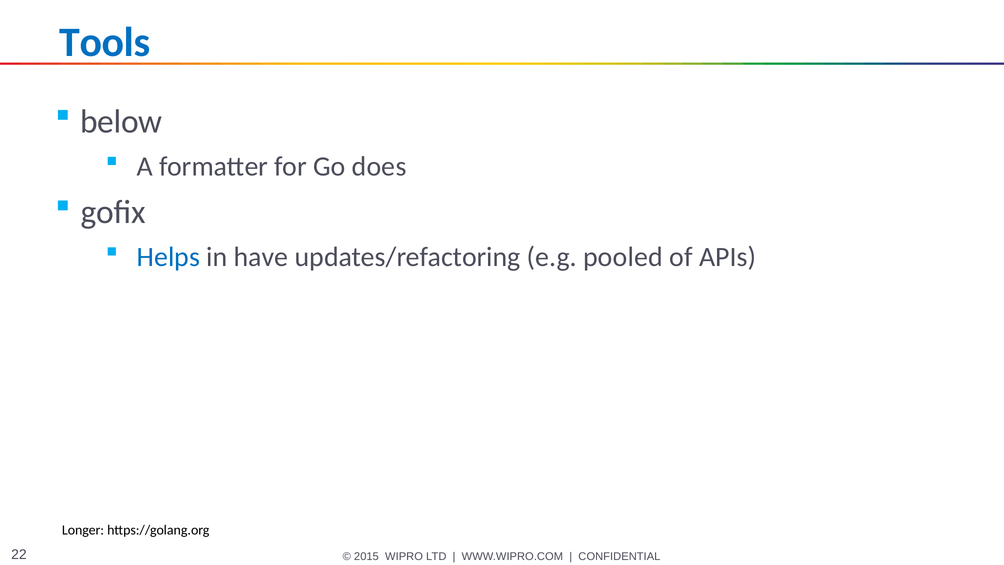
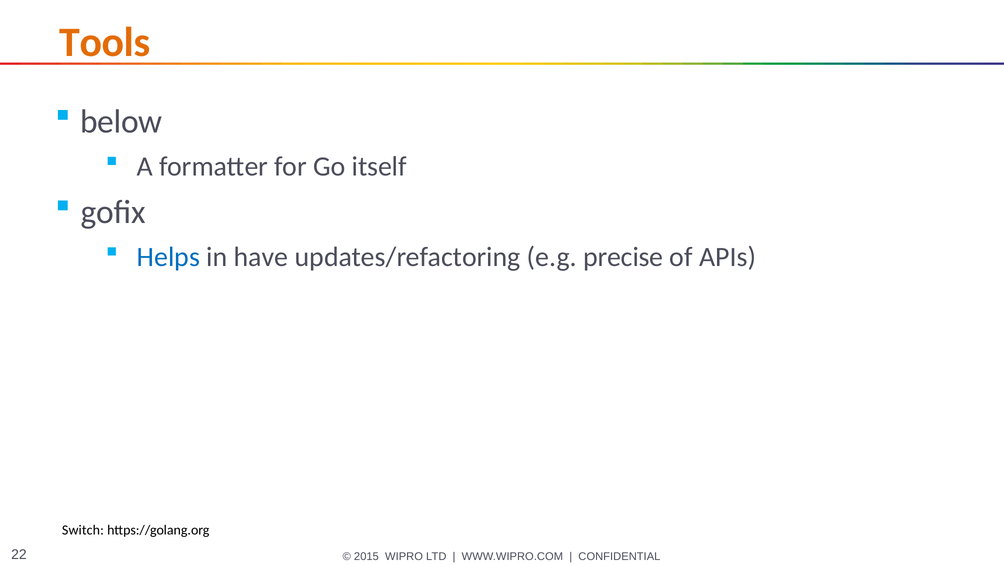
Tools colour: blue -> orange
does: does -> itself
pooled: pooled -> precise
Longer: Longer -> Switch
